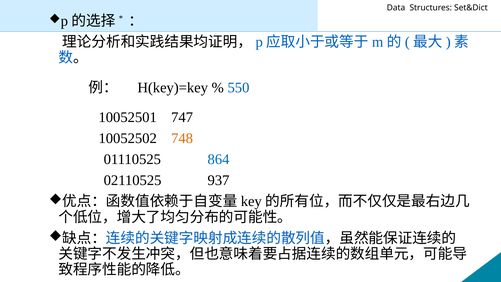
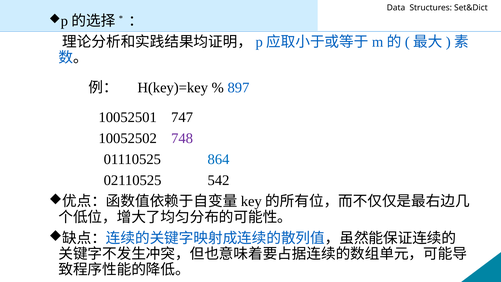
550: 550 -> 897
748 colour: orange -> purple
937: 937 -> 542
